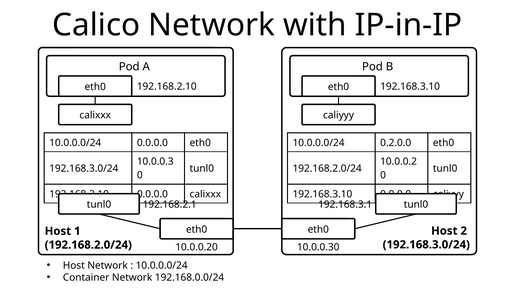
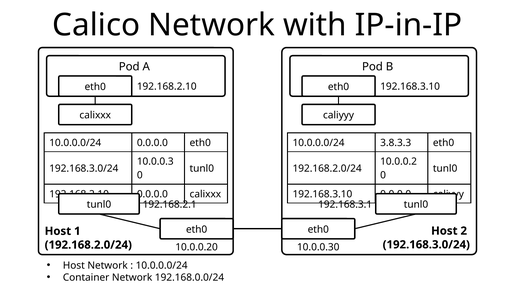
0.2.0.0: 0.2.0.0 -> 3.8.3.3
